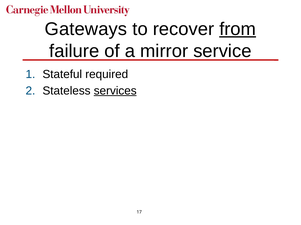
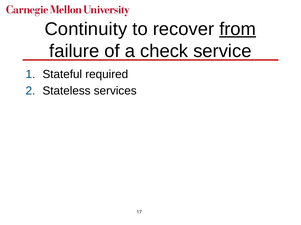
Gateways: Gateways -> Continuity
mirror: mirror -> check
services underline: present -> none
